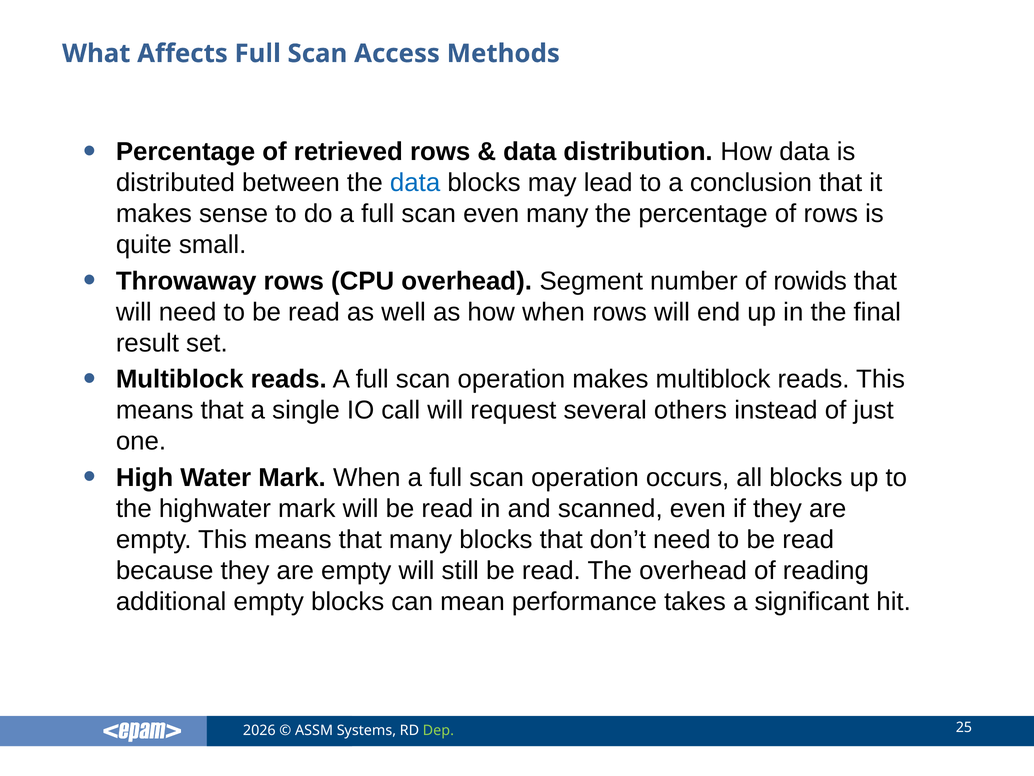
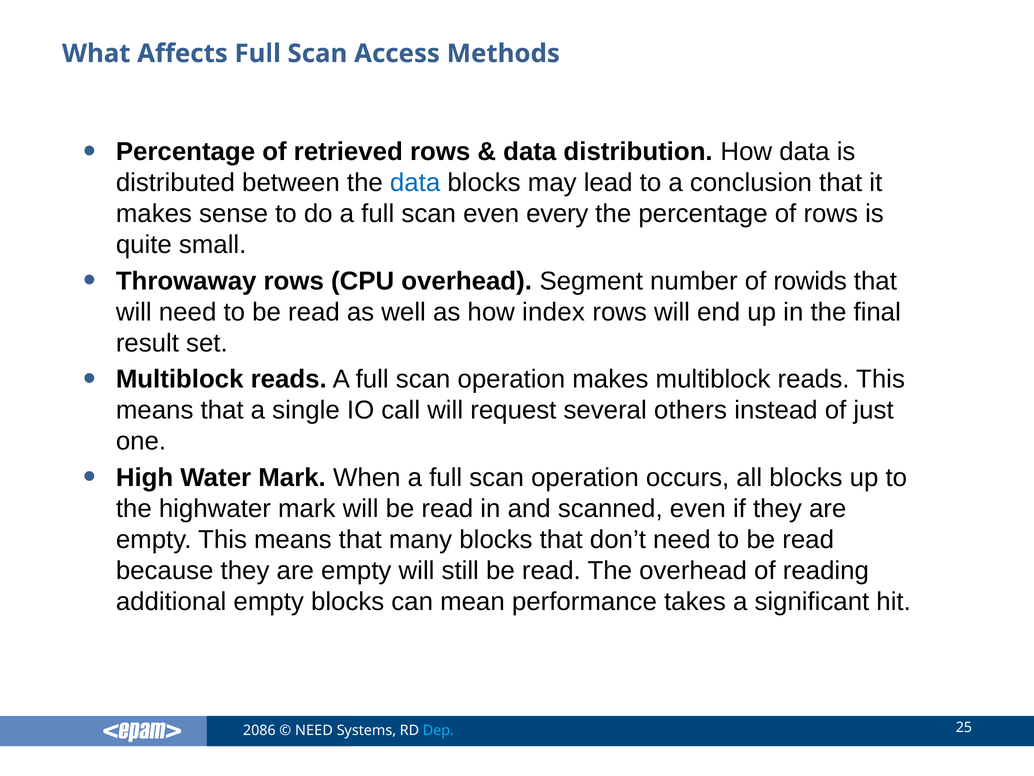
even many: many -> every
how when: when -> index
2026: 2026 -> 2086
ASSM at (314, 730): ASSM -> NEED
Dep colour: light green -> light blue
